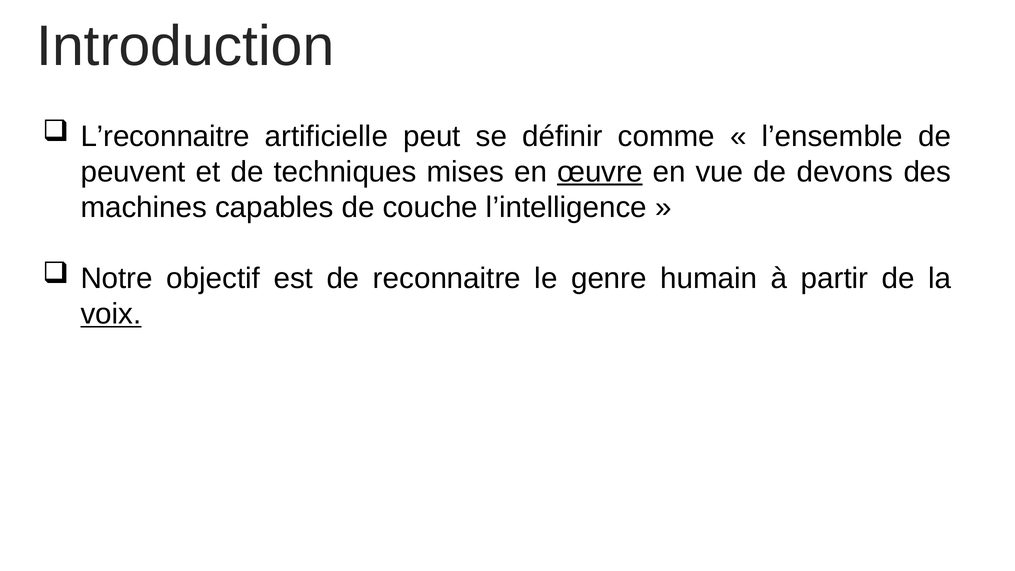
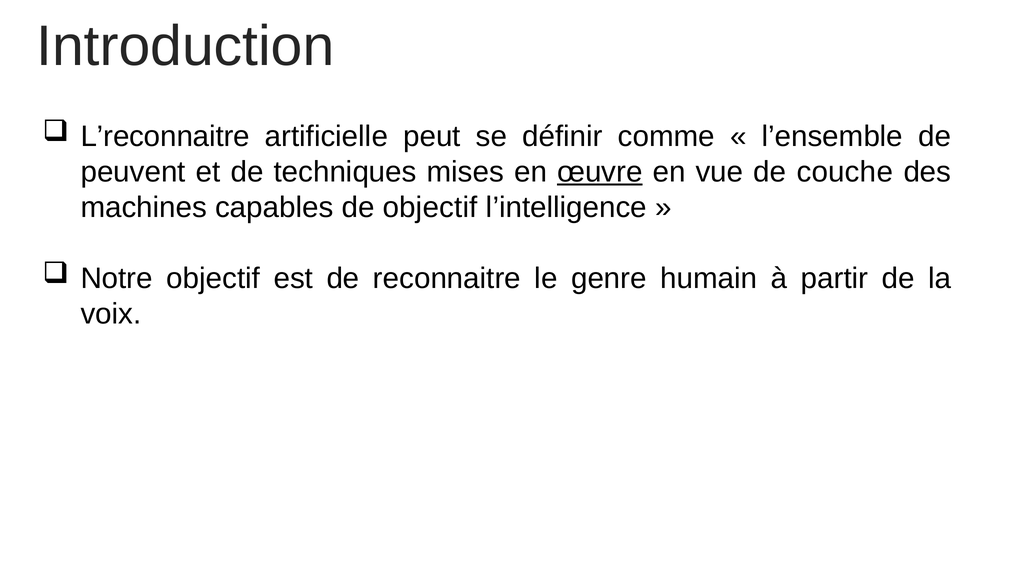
devons: devons -> couche
de couche: couche -> objectif
voix underline: present -> none
